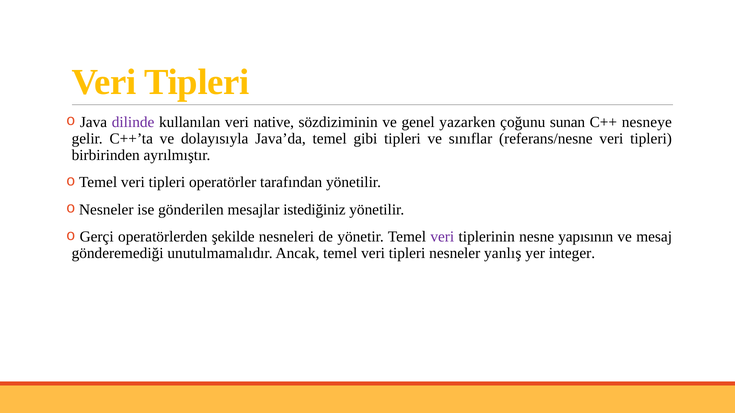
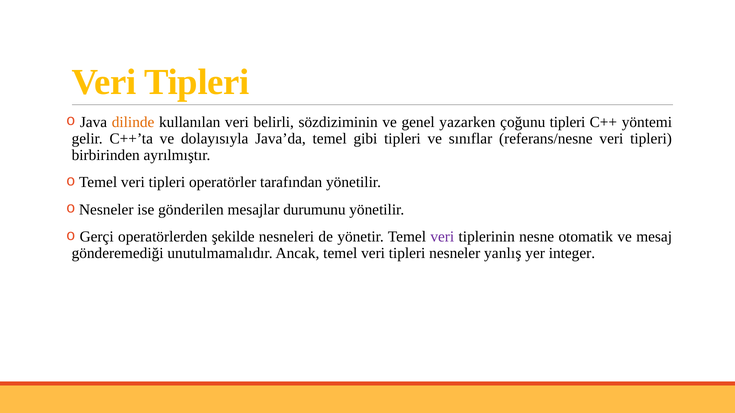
dilinde colour: purple -> orange
native: native -> belirli
çoğunu sunan: sunan -> tipleri
nesneye: nesneye -> yöntemi
istediğiniz: istediğiniz -> durumunu
yapısının: yapısının -> otomatik
